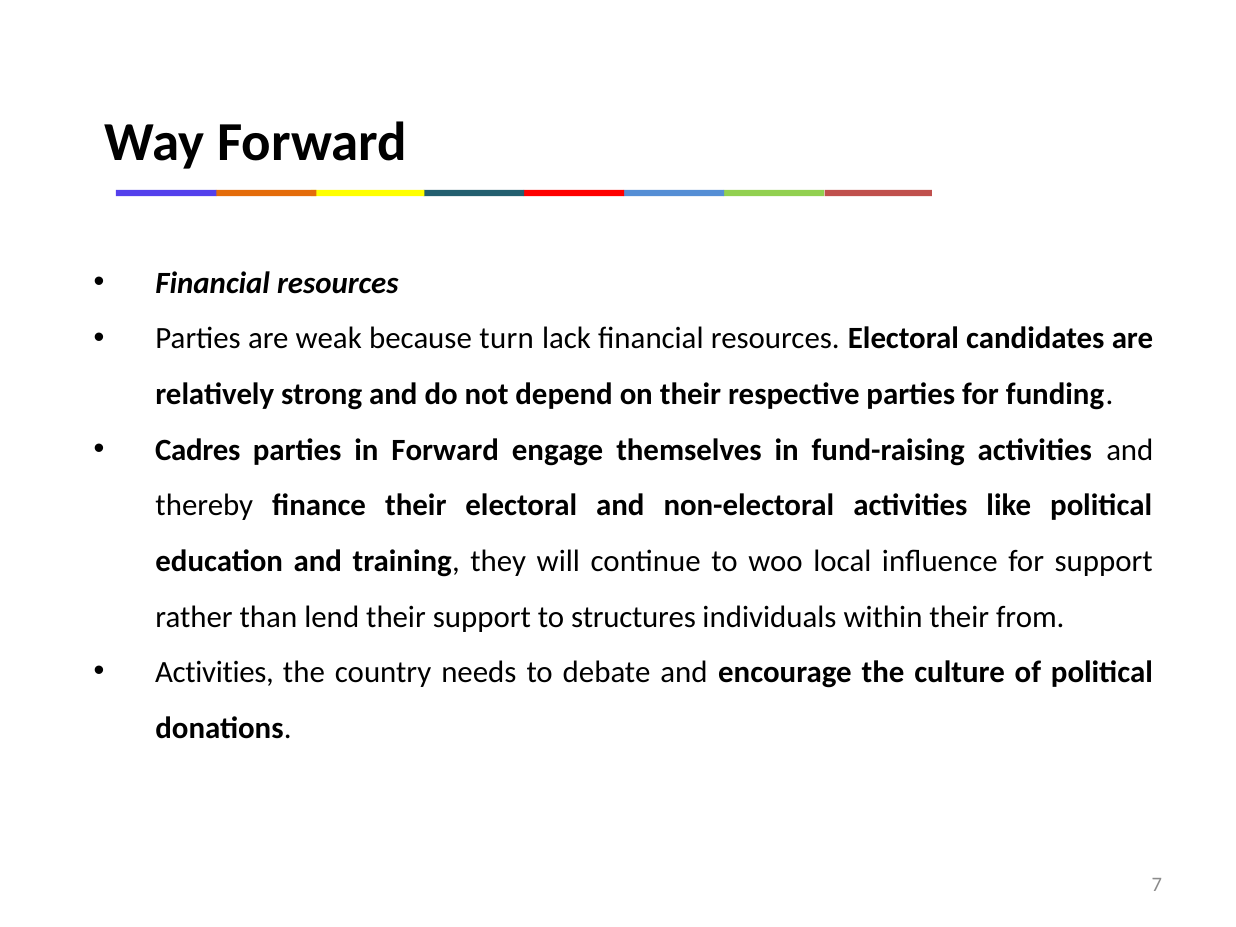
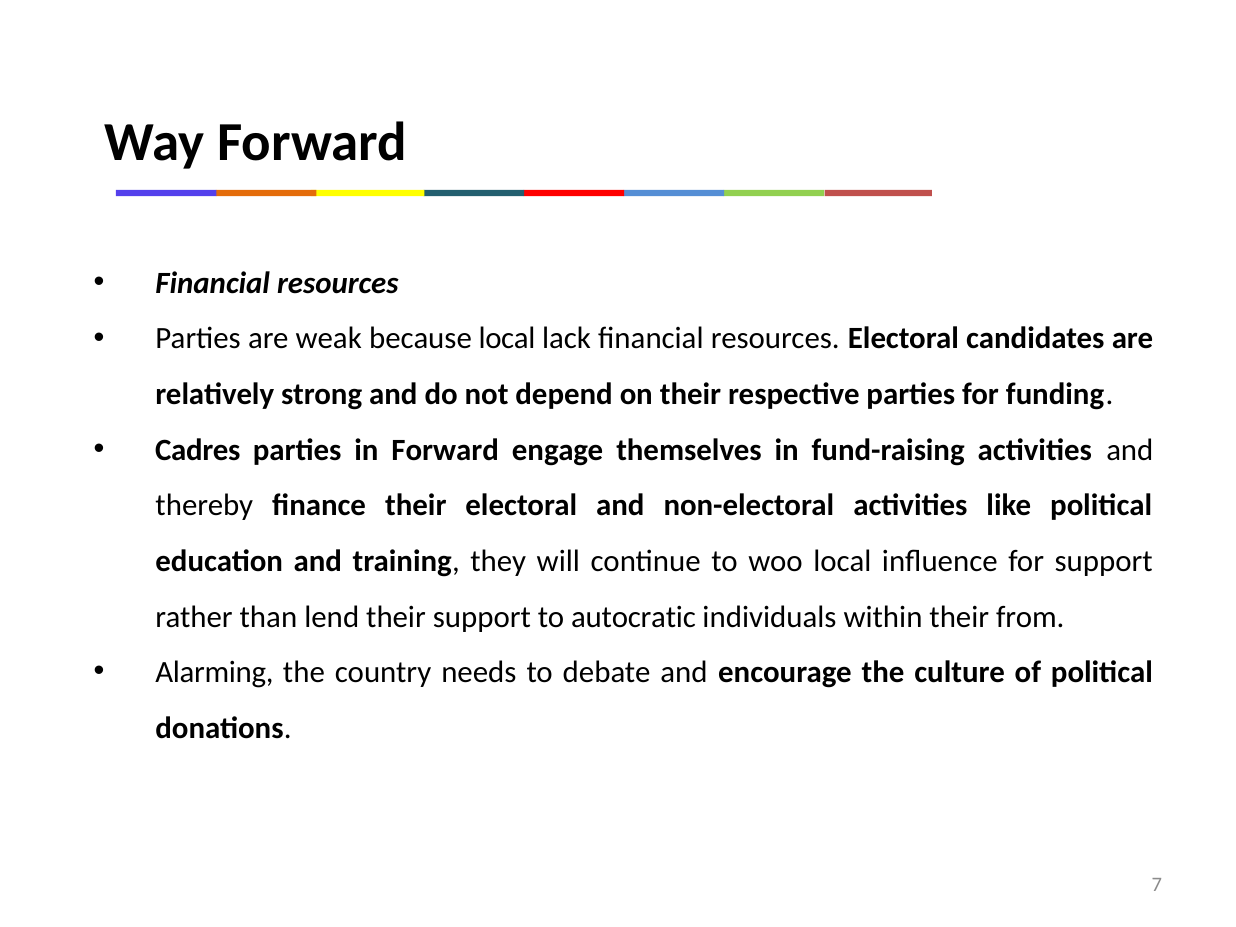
because turn: turn -> local
structures: structures -> autocratic
Activities at (214, 672): Activities -> Alarming
